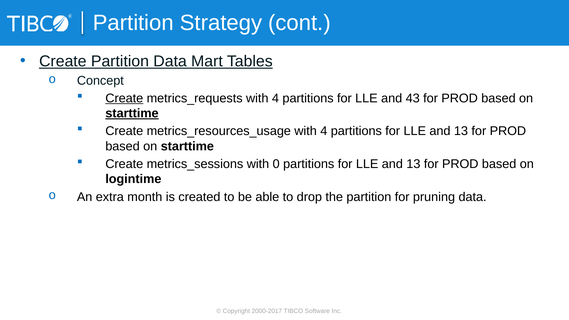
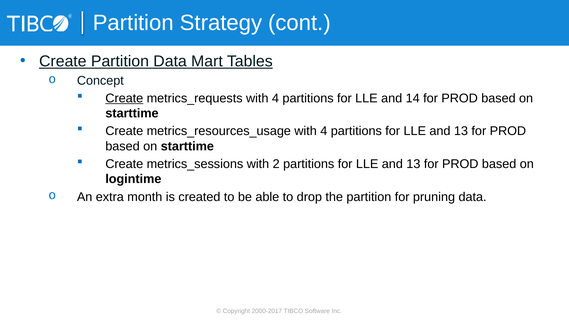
43: 43 -> 14
starttime at (132, 113) underline: present -> none
0: 0 -> 2
